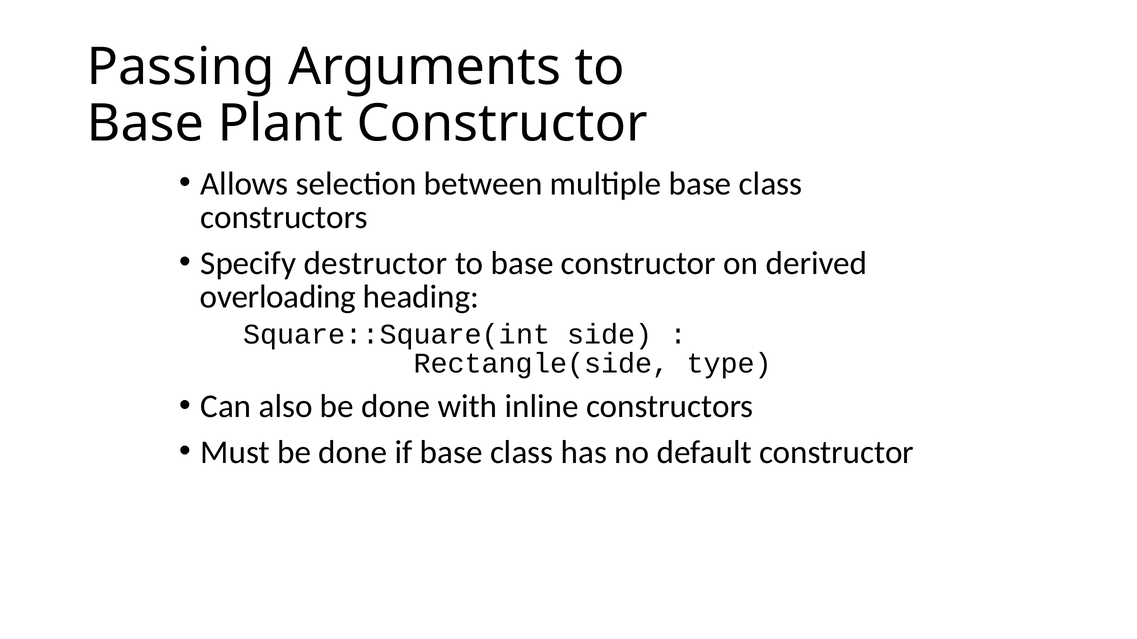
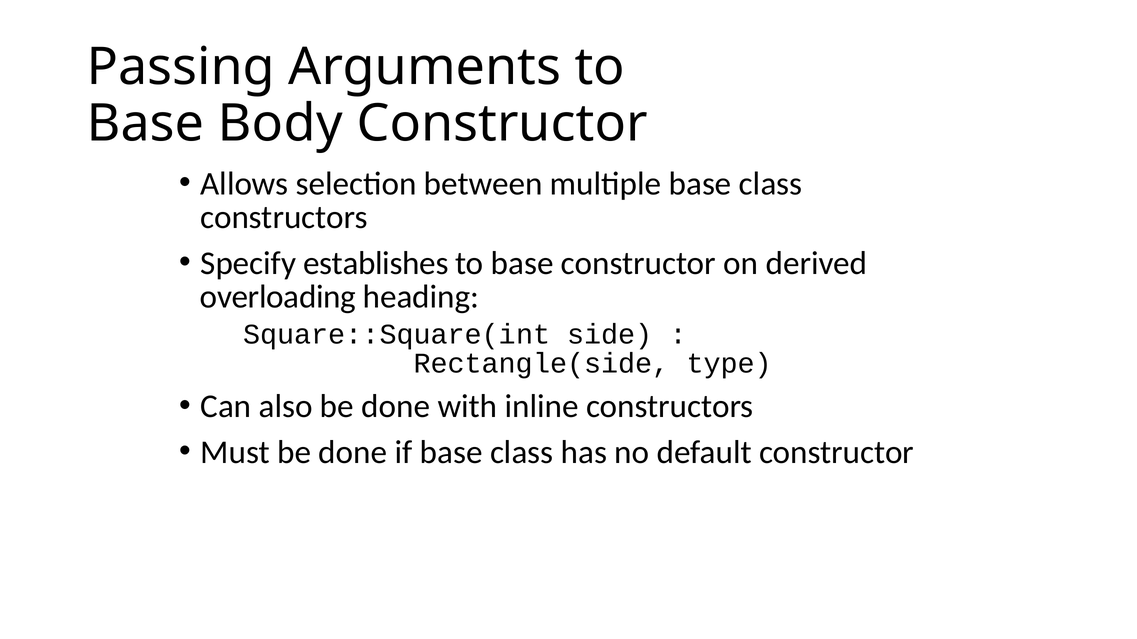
Plant: Plant -> Body
destructor: destructor -> establishes
